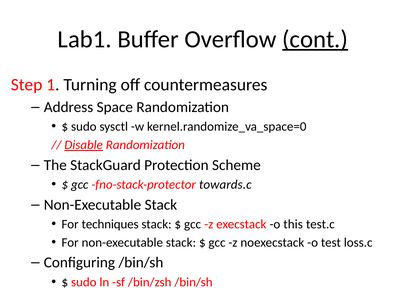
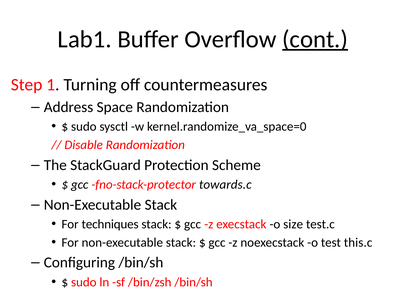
Disable underline: present -> none
this: this -> size
loss.c: loss.c -> this.c
